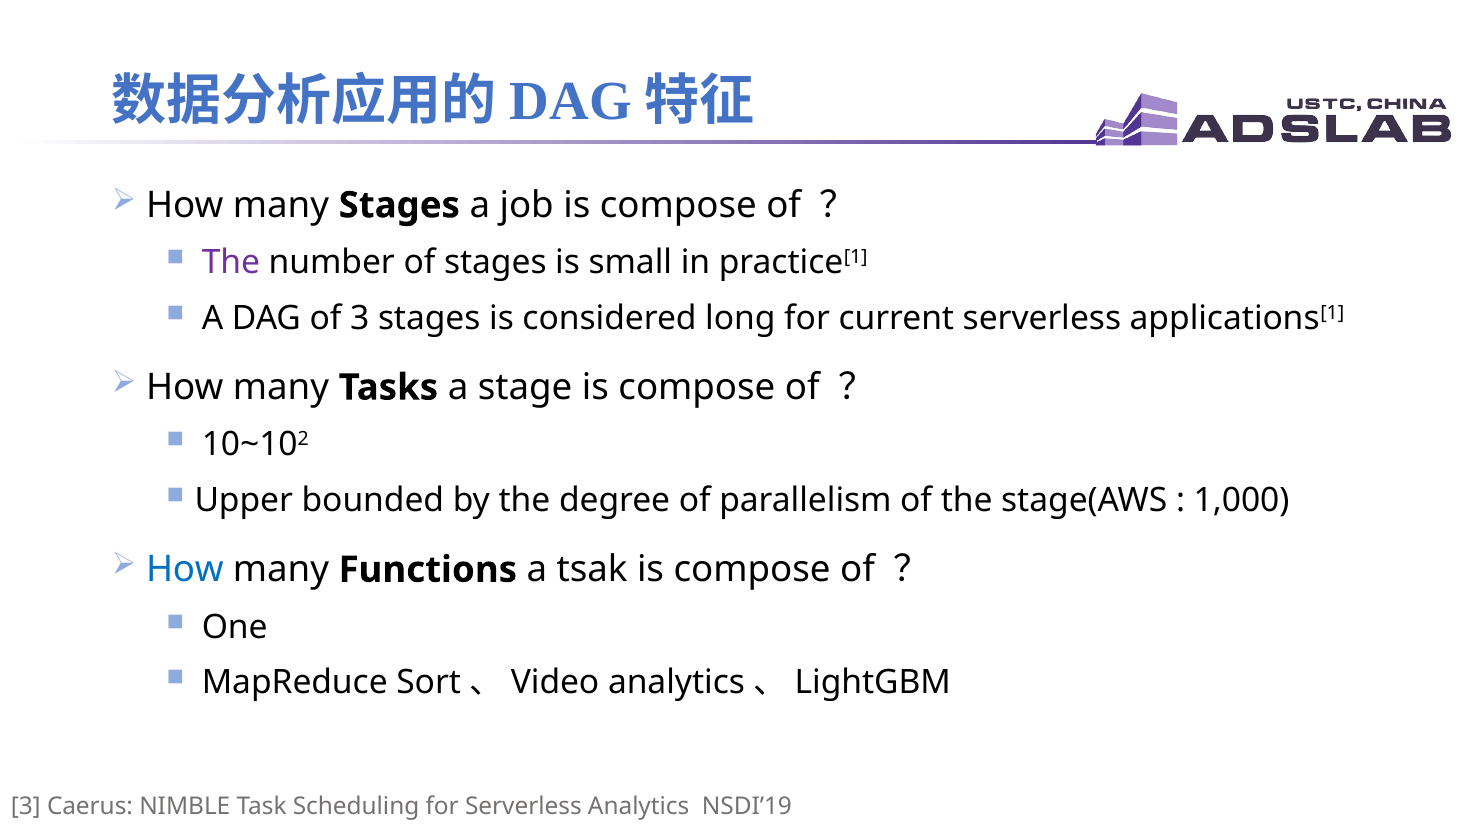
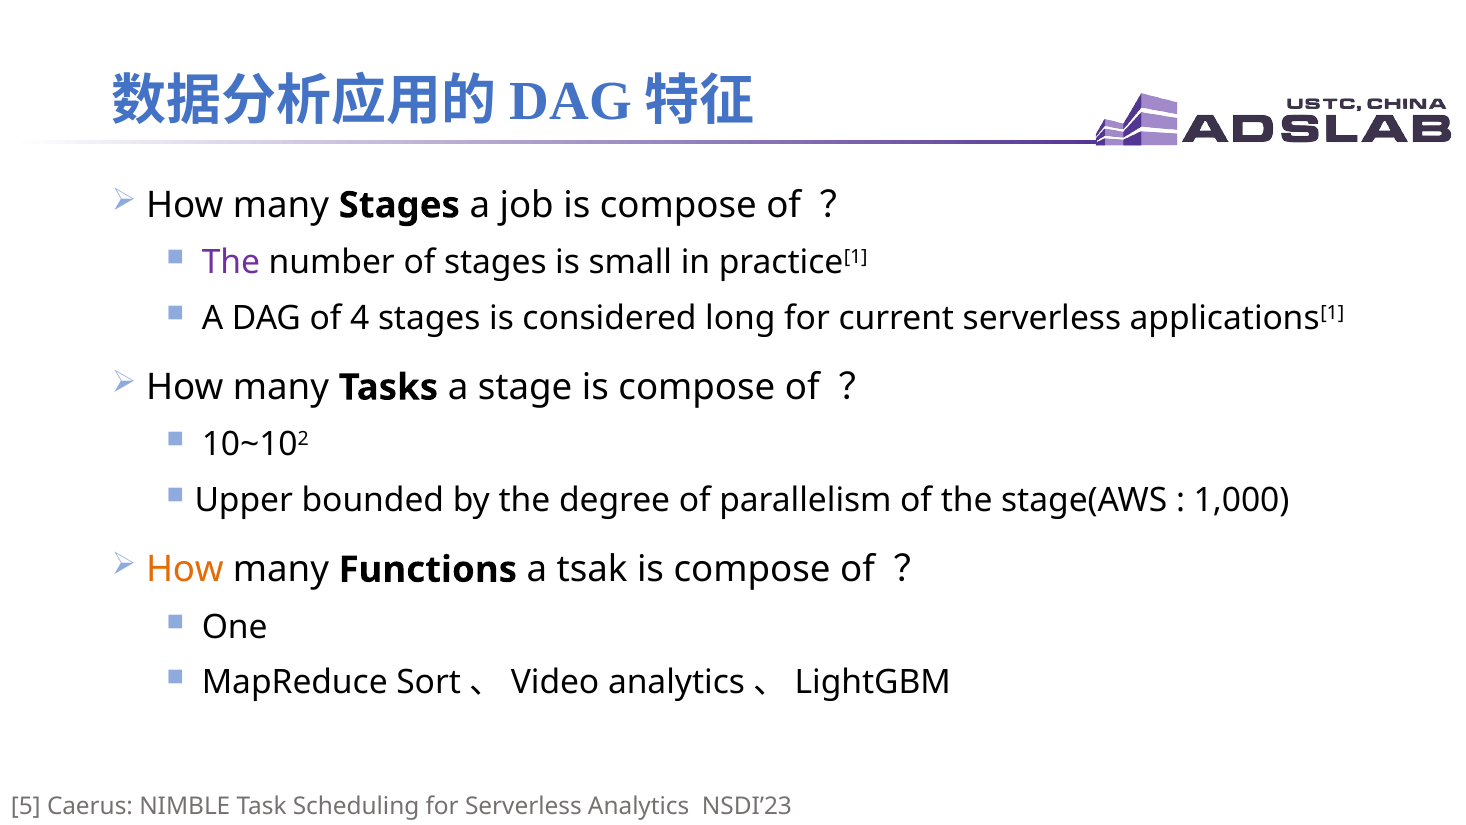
of 3: 3 -> 4
How at (185, 569) colour: blue -> orange
3 at (26, 806): 3 -> 5
NSDI’19: NSDI’19 -> NSDI’23
